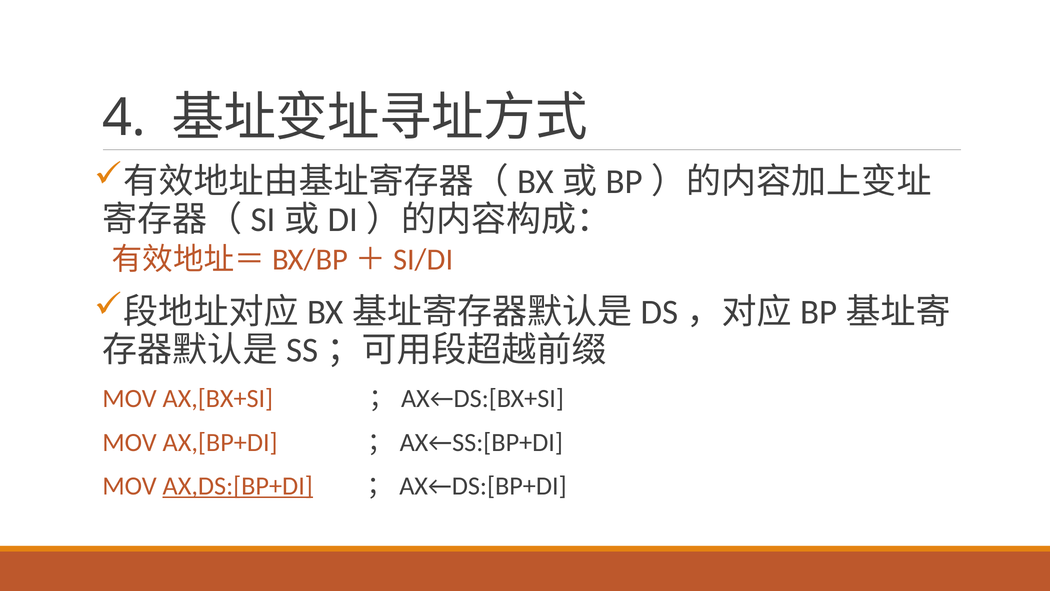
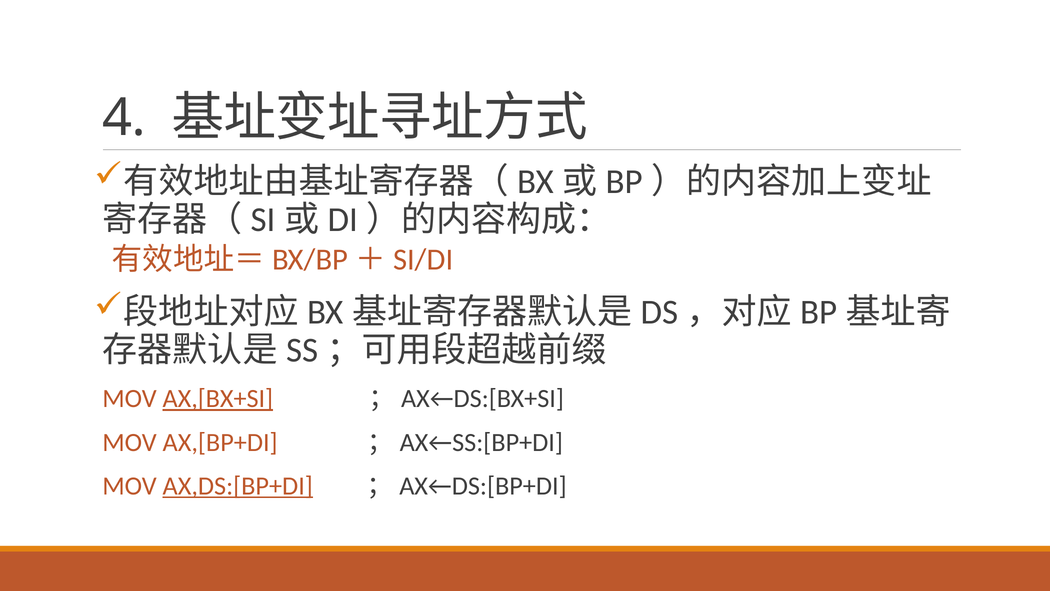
AX,[BX+SI underline: none -> present
